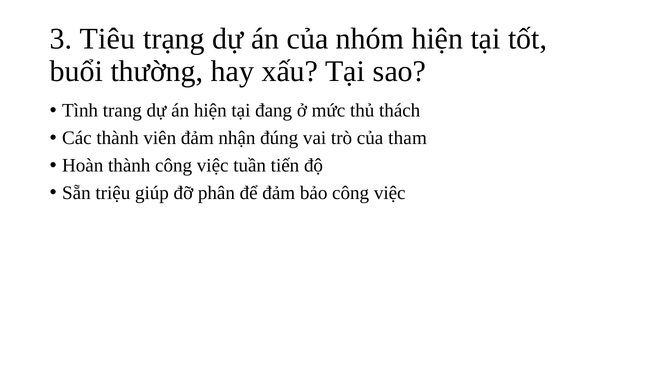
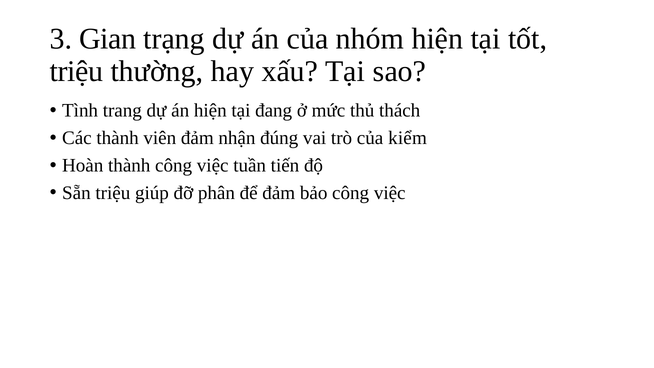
Tiêu: Tiêu -> Gian
buổi at (76, 71): buổi -> triệu
tham: tham -> kiểm
